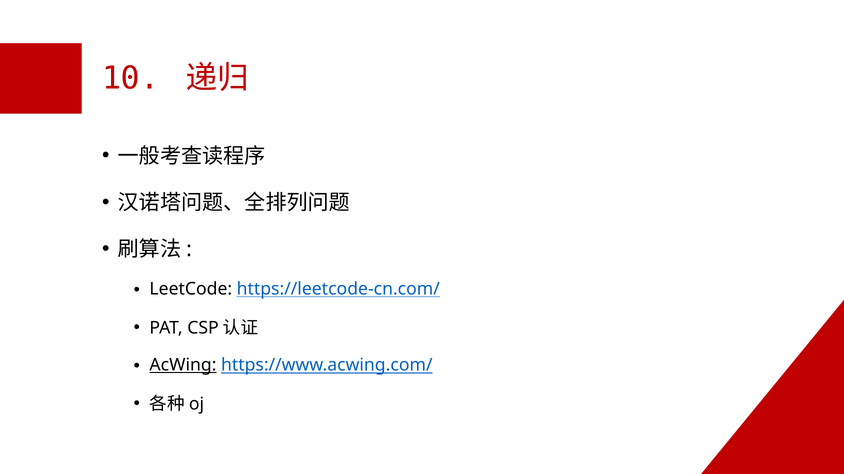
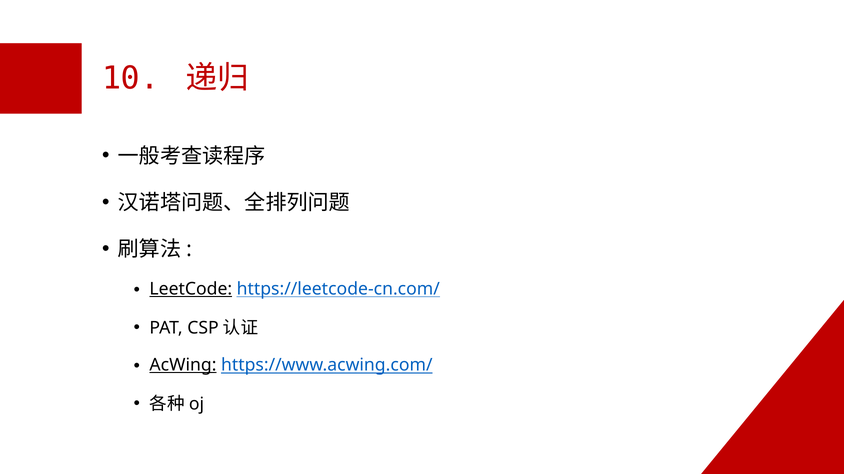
LeetCode underline: none -> present
